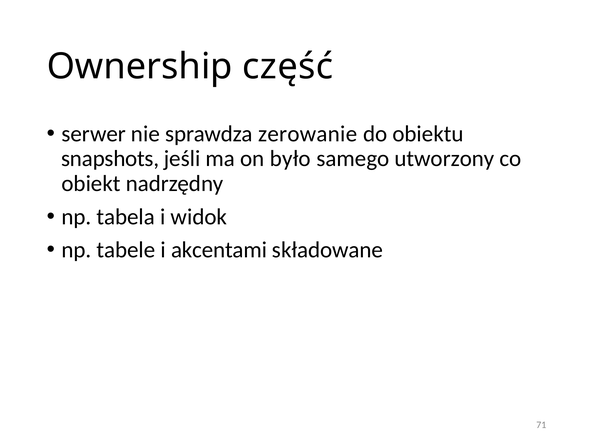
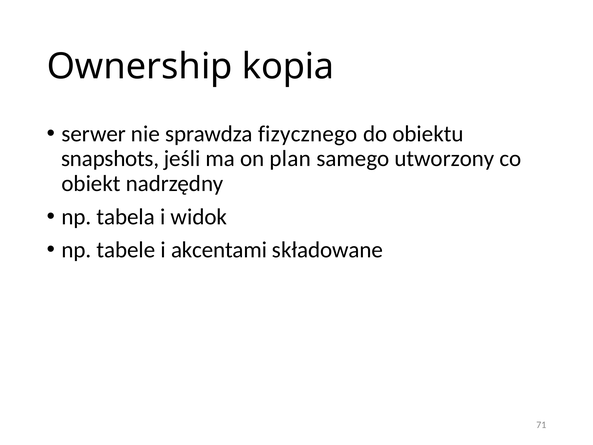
część: część -> kopia
zerowanie: zerowanie -> fizycznego
było: było -> plan
